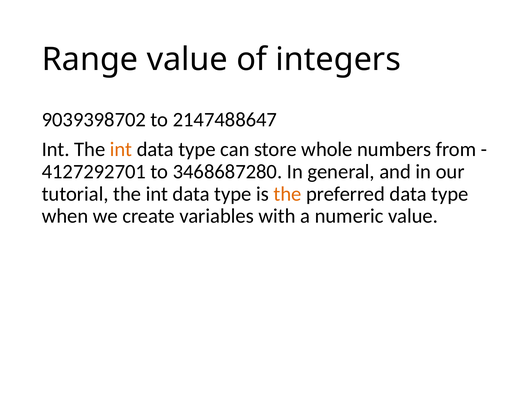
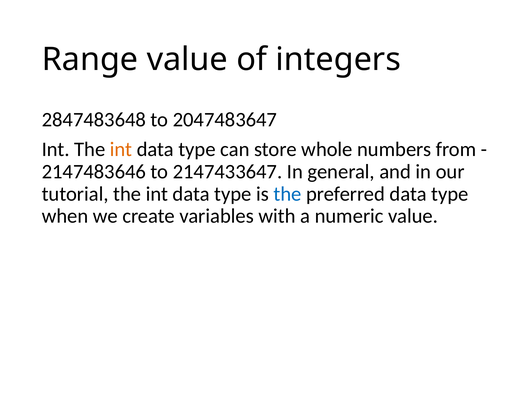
9039398702: 9039398702 -> 2847483648
2147488647: 2147488647 -> 2047483647
4127292701: 4127292701 -> 2147483646
3468687280: 3468687280 -> 2147433647
the at (288, 194) colour: orange -> blue
